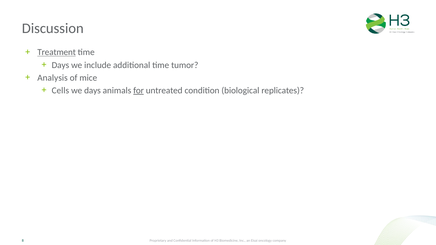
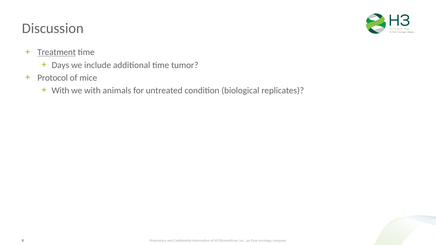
Analysis: Analysis -> Protocol
Cells at (60, 91): Cells -> With
we days: days -> with
for underline: present -> none
